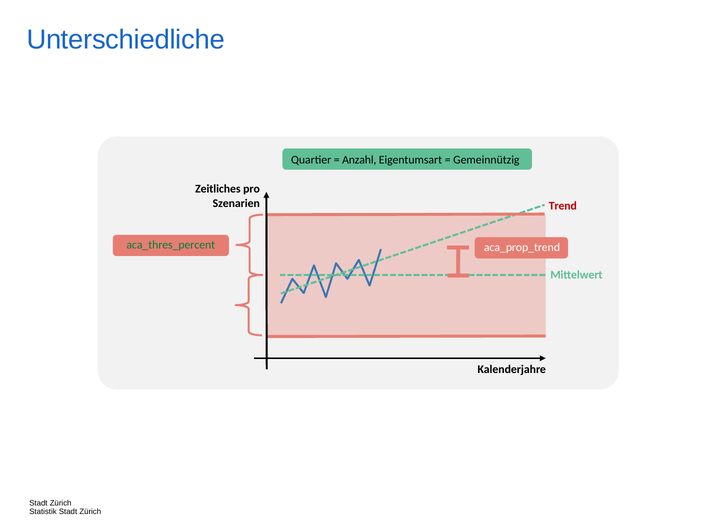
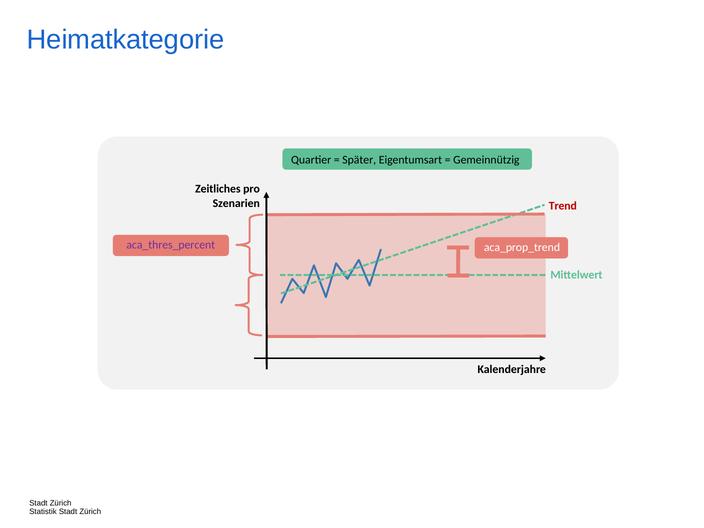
Unterschiedliche: Unterschiedliche -> Heimatkategorie
Anzahl: Anzahl -> Später
aca_thres_percent colour: green -> purple
